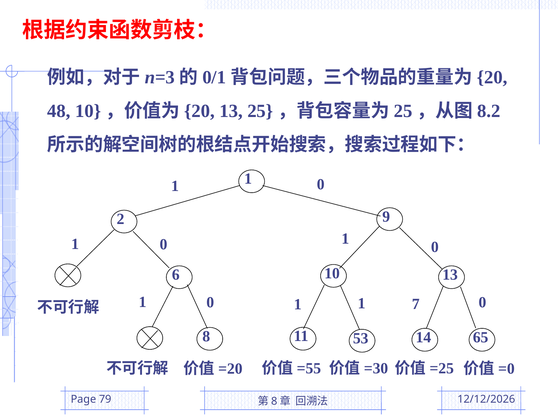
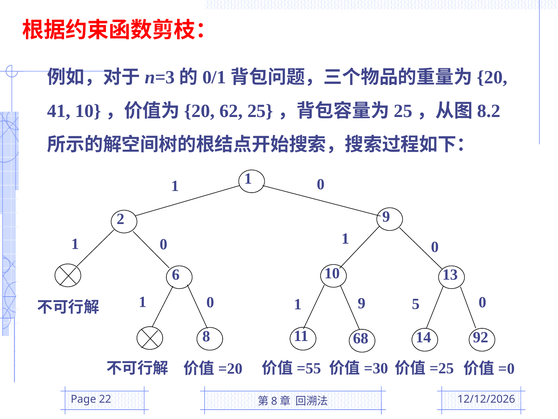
48: 48 -> 41
13 at (231, 111): 13 -> 62
7: 7 -> 5
1 at (362, 303): 1 -> 9
53: 53 -> 68
65: 65 -> 92
79: 79 -> 22
